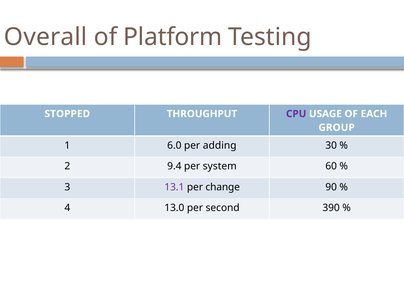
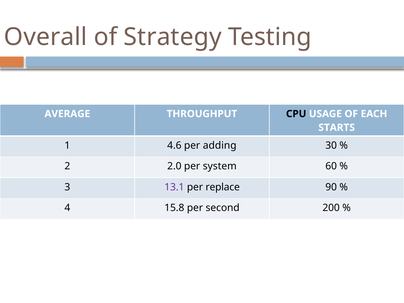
Platform: Platform -> Strategy
STOPPED: STOPPED -> AVERAGE
CPU colour: purple -> black
GROUP: GROUP -> STARTS
6.0: 6.0 -> 4.6
9.4: 9.4 -> 2.0
change: change -> replace
13.0: 13.0 -> 15.8
390: 390 -> 200
